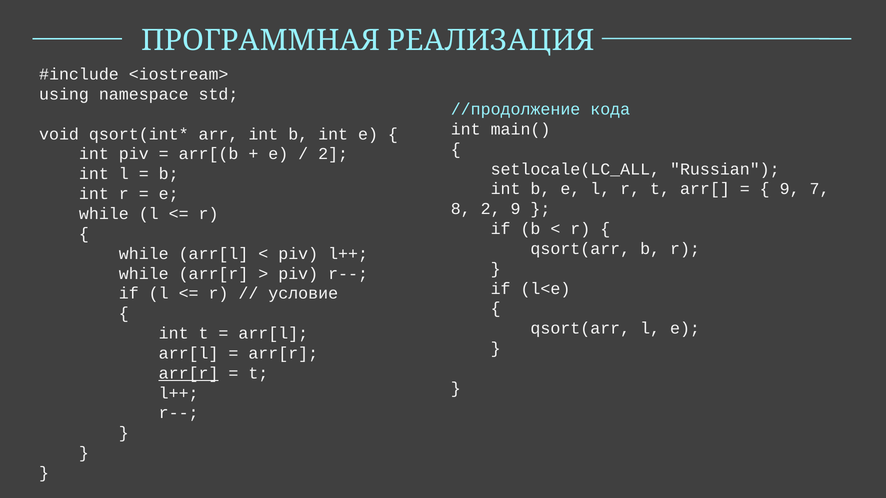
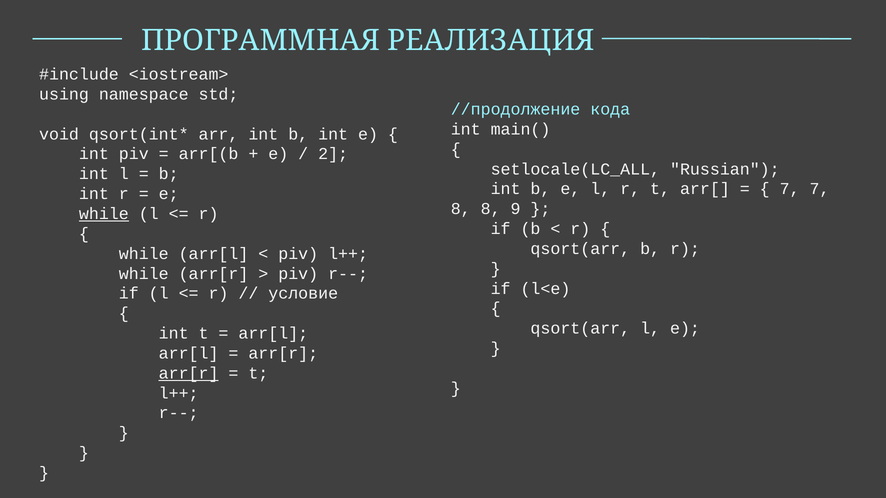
9 at (790, 189): 9 -> 7
8 2: 2 -> 8
while at (104, 214) underline: none -> present
